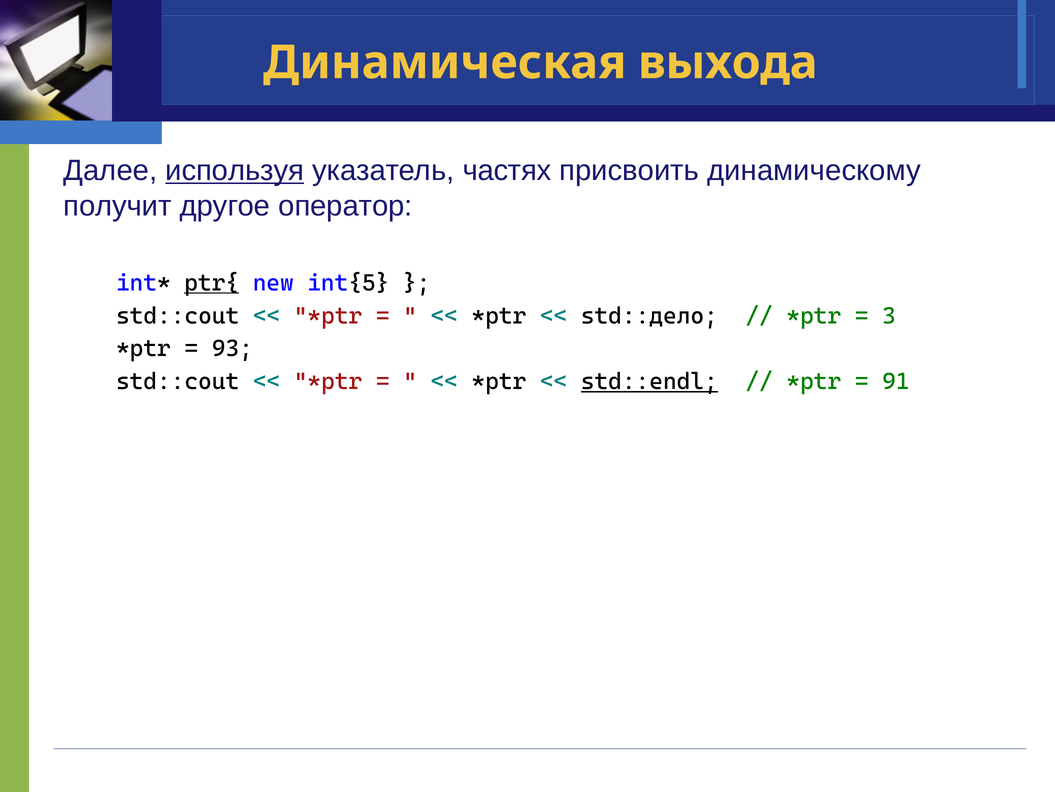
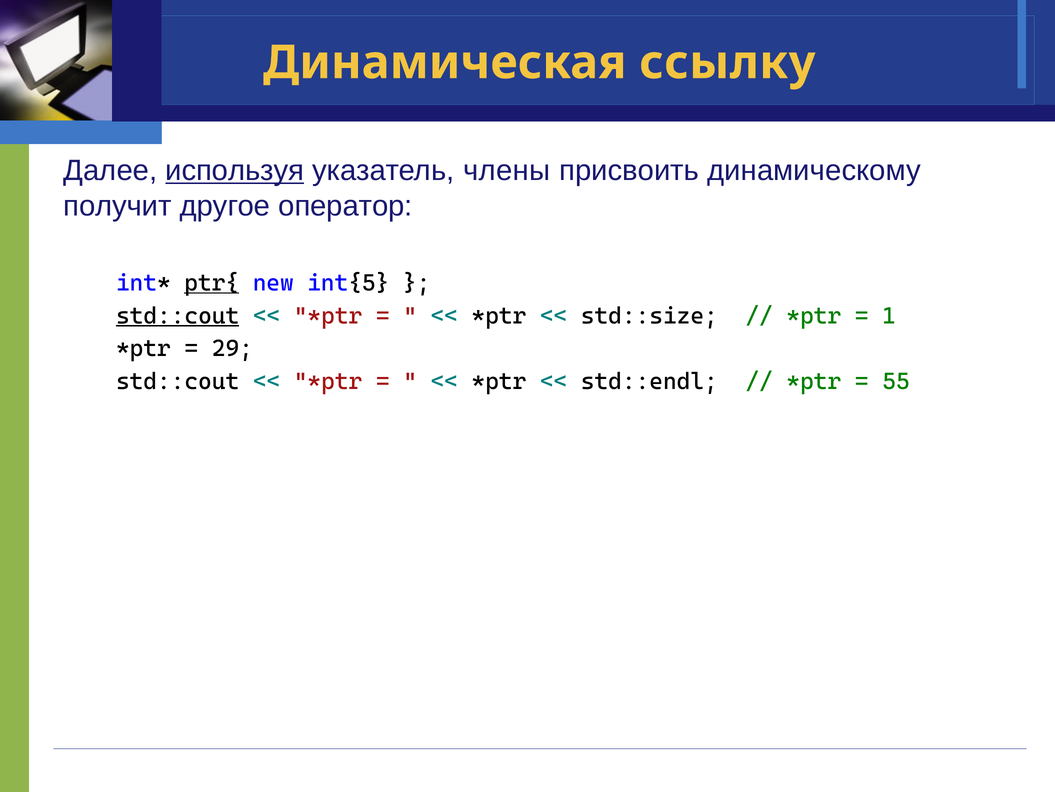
выхода: выхода -> ссылку
частях: частях -> члены
std::cout at (178, 315) underline: none -> present
std::дело: std::дело -> std::size
3: 3 -> 1
93: 93 -> 29
std::endl underline: present -> none
91: 91 -> 55
